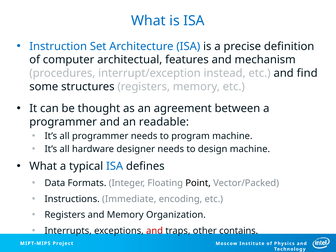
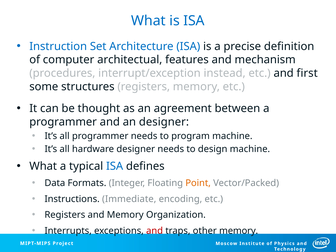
find: find -> first
an readable: readable -> designer
Point colour: black -> orange
other contains: contains -> memory
